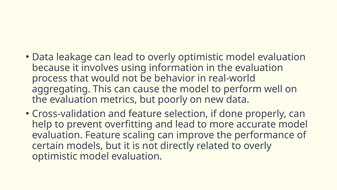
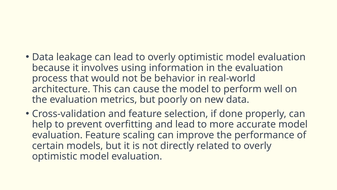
aggregating: aggregating -> architecture
